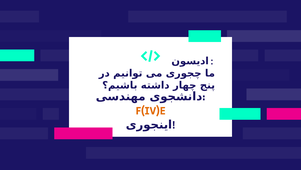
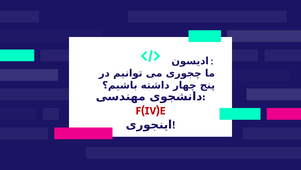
F(IV)E colour: orange -> red
